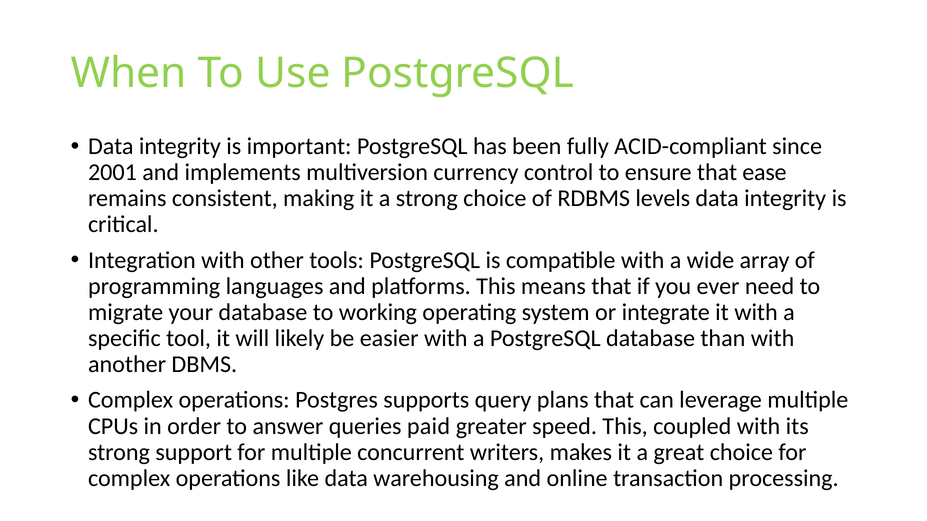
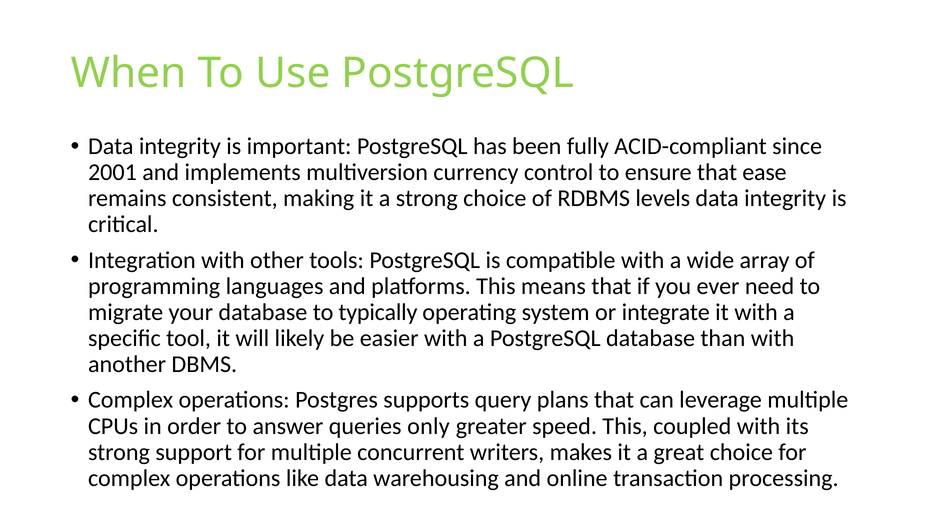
working: working -> typically
paid: paid -> only
